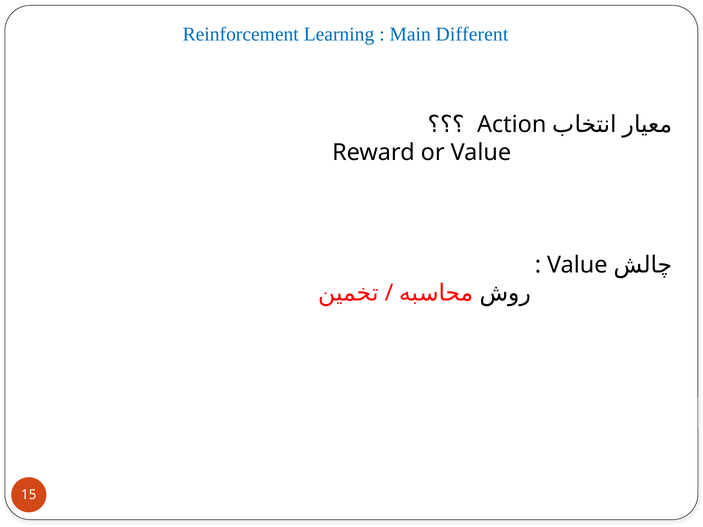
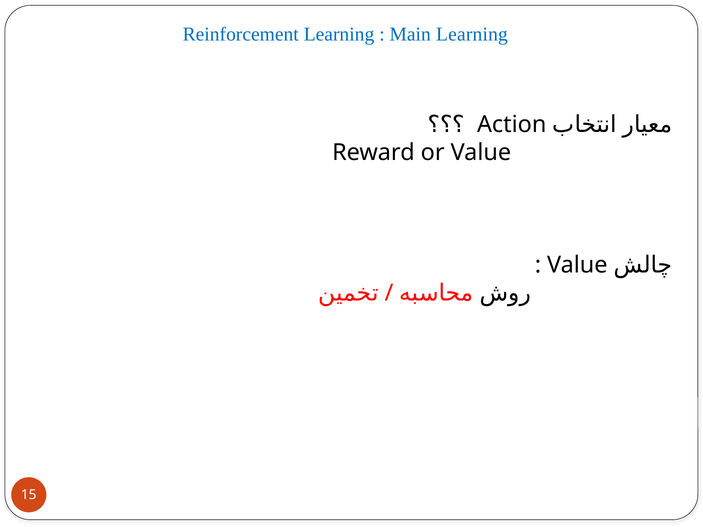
Main Different: Different -> Learning
